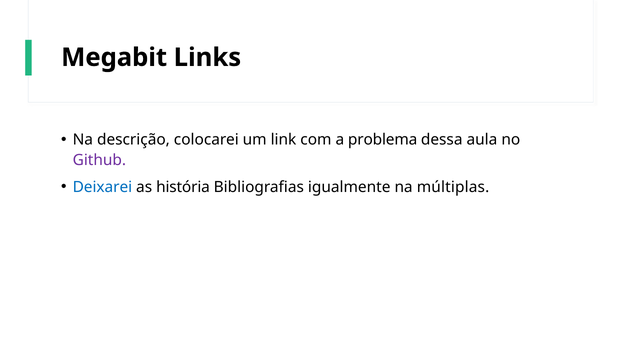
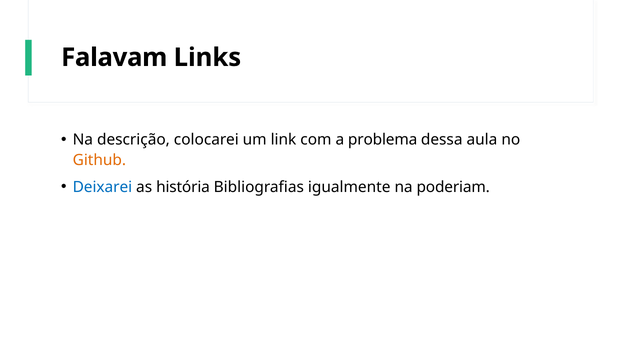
Megabit: Megabit -> Falavam
Github colour: purple -> orange
múltiplas: múltiplas -> poderiam
